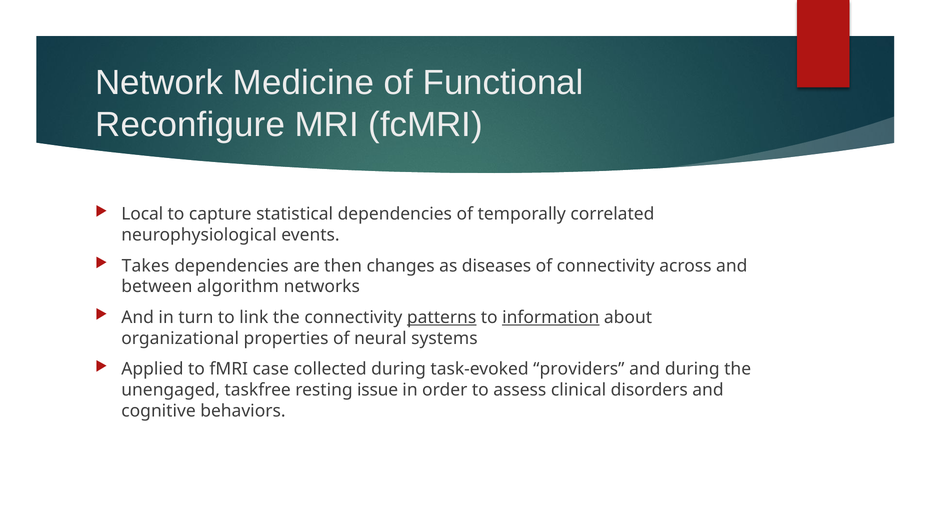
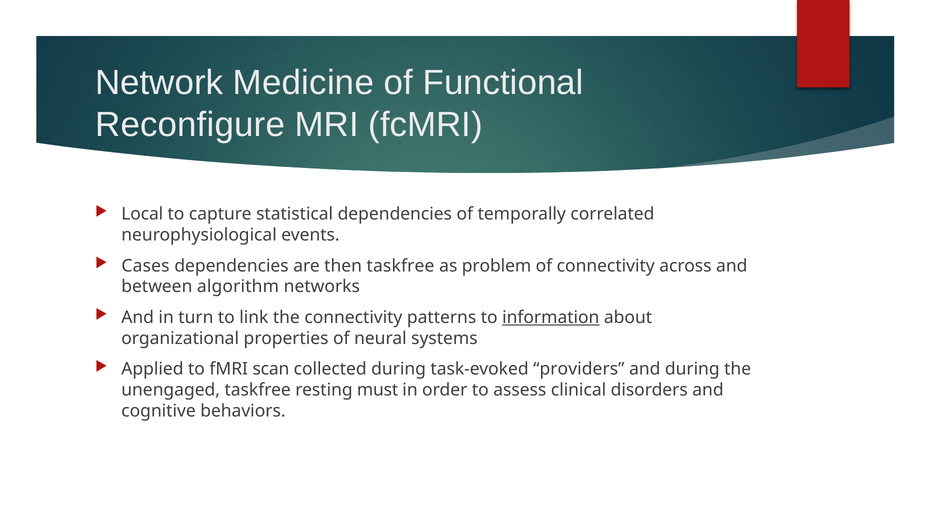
Takes: Takes -> Cases
then changes: changes -> taskfree
diseases: diseases -> problem
patterns underline: present -> none
case: case -> scan
issue: issue -> must
